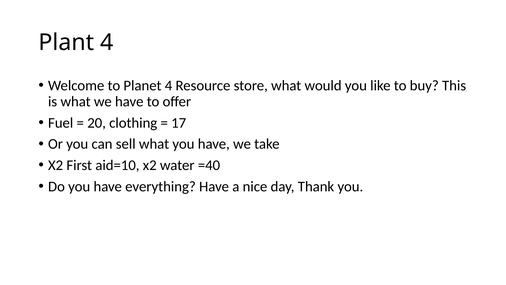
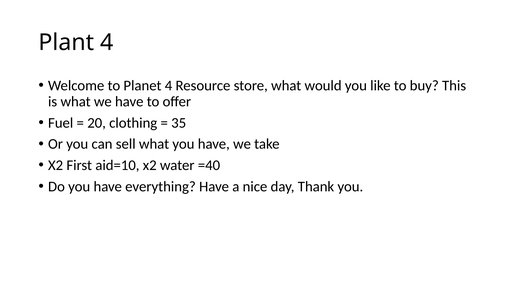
17: 17 -> 35
